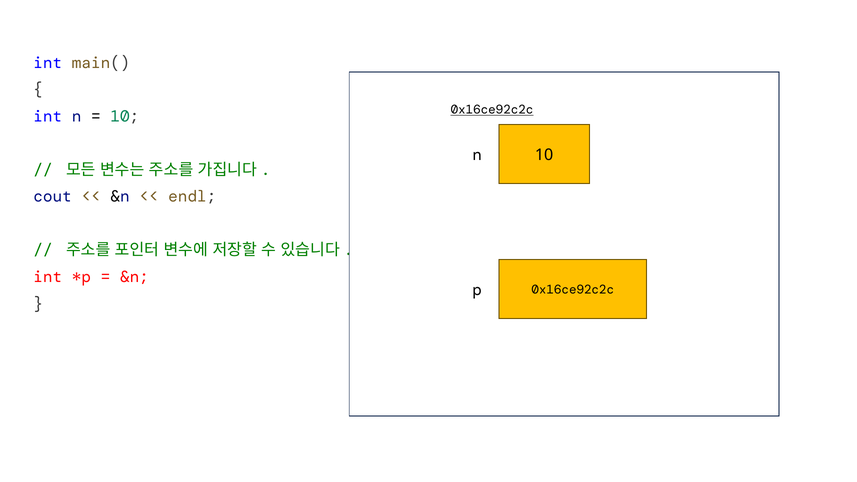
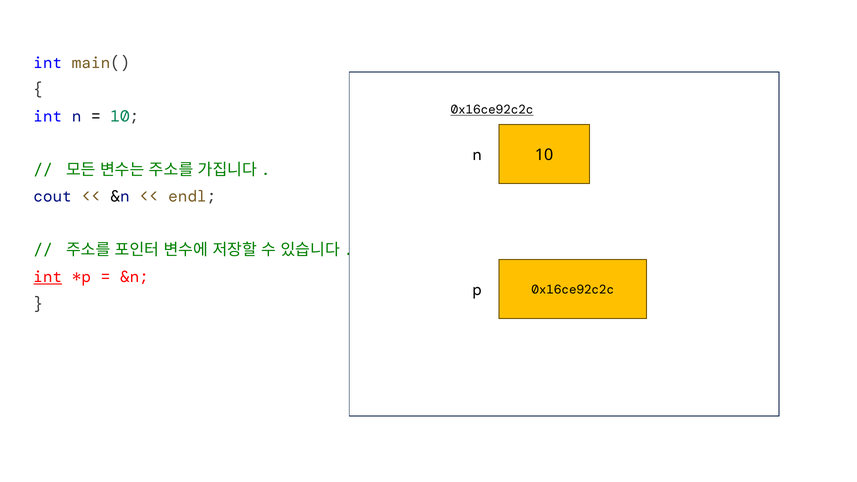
int at (48, 277) underline: none -> present
